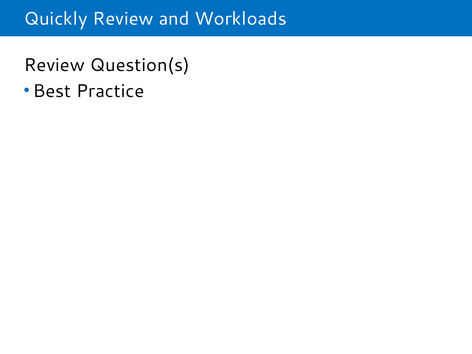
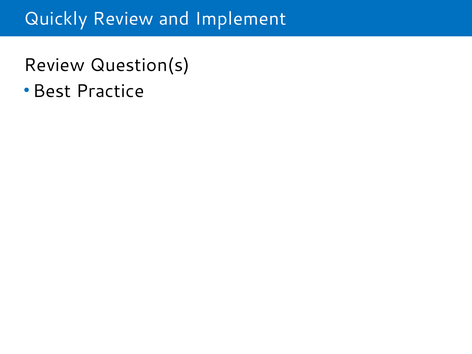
Workloads: Workloads -> Implement
